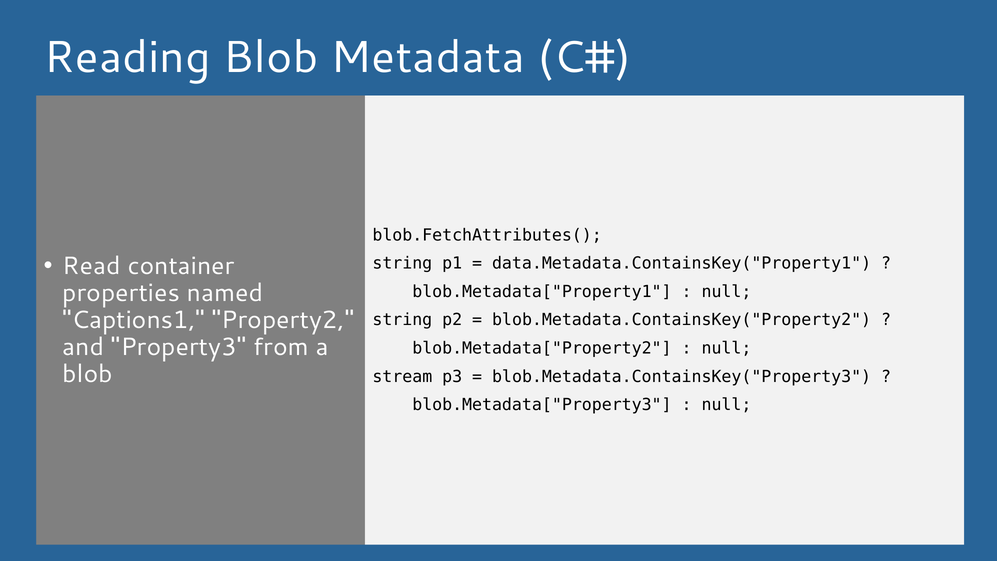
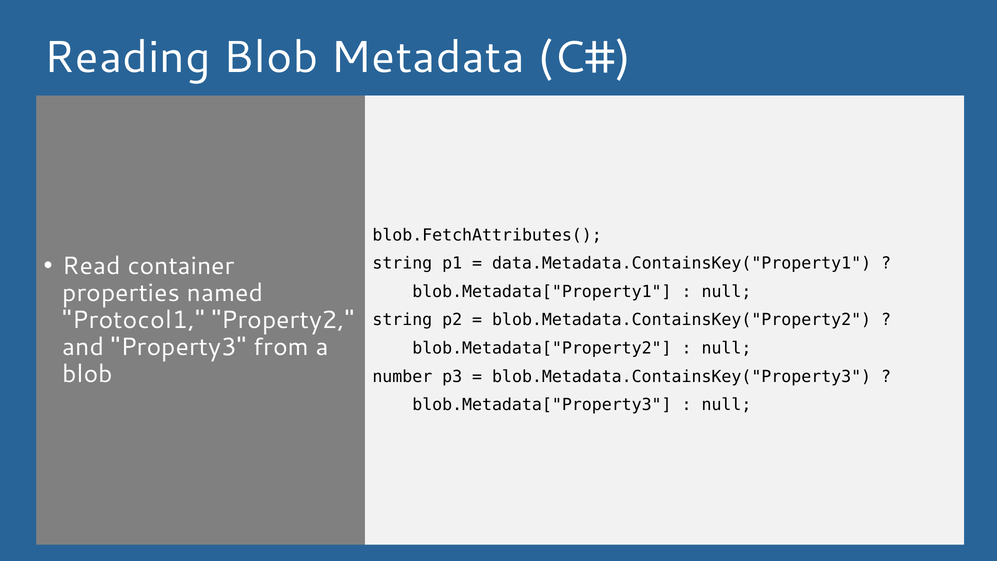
Captions1: Captions1 -> Protocol1
stream: stream -> number
